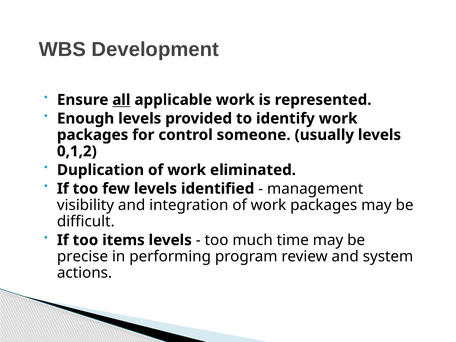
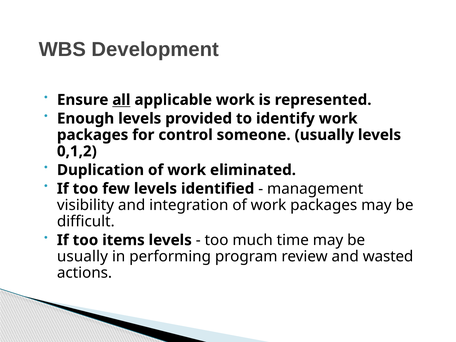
precise at (83, 257): precise -> usually
system: system -> wasted
